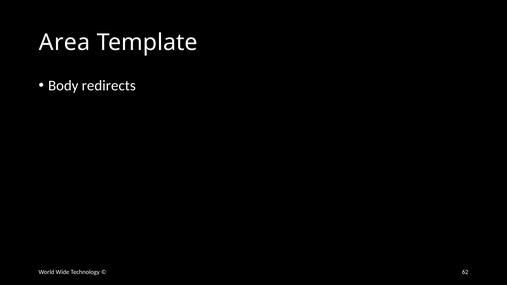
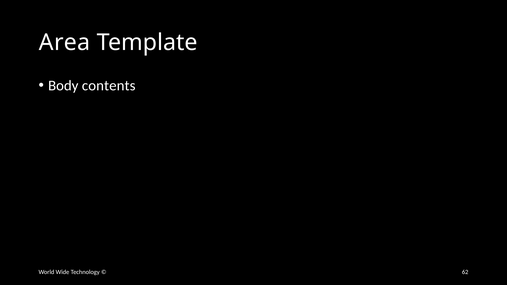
redirects: redirects -> contents
